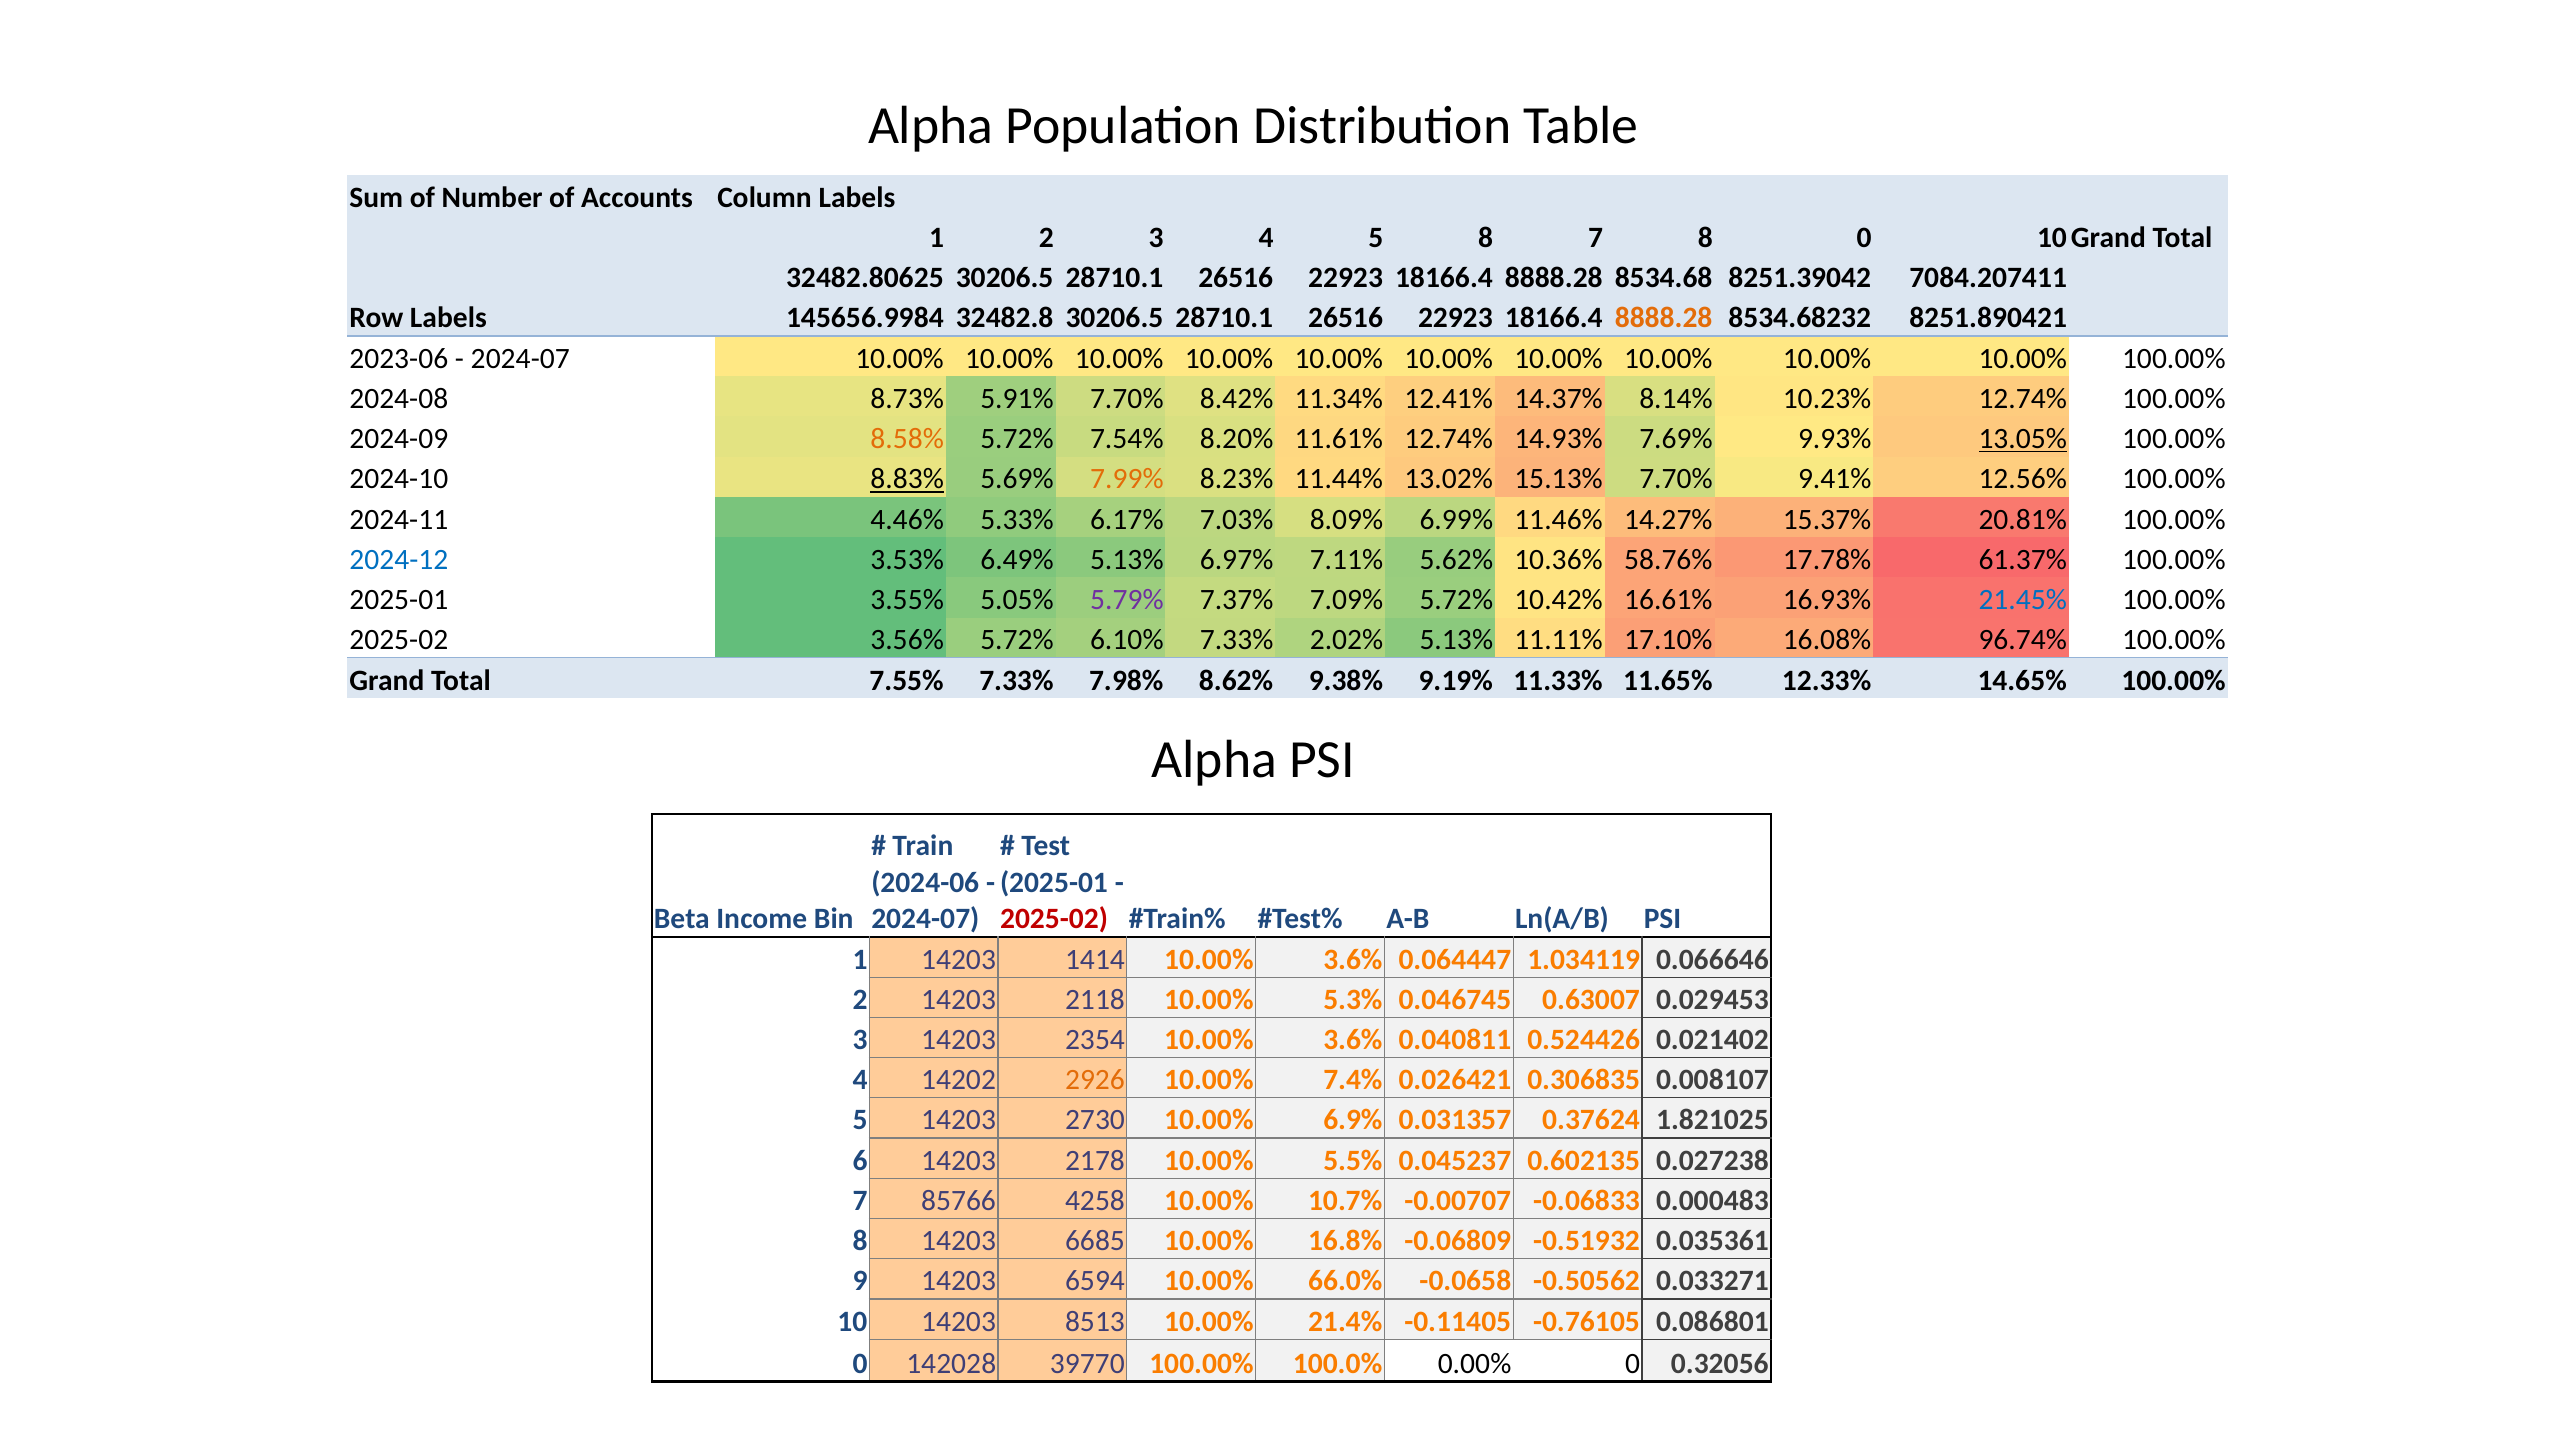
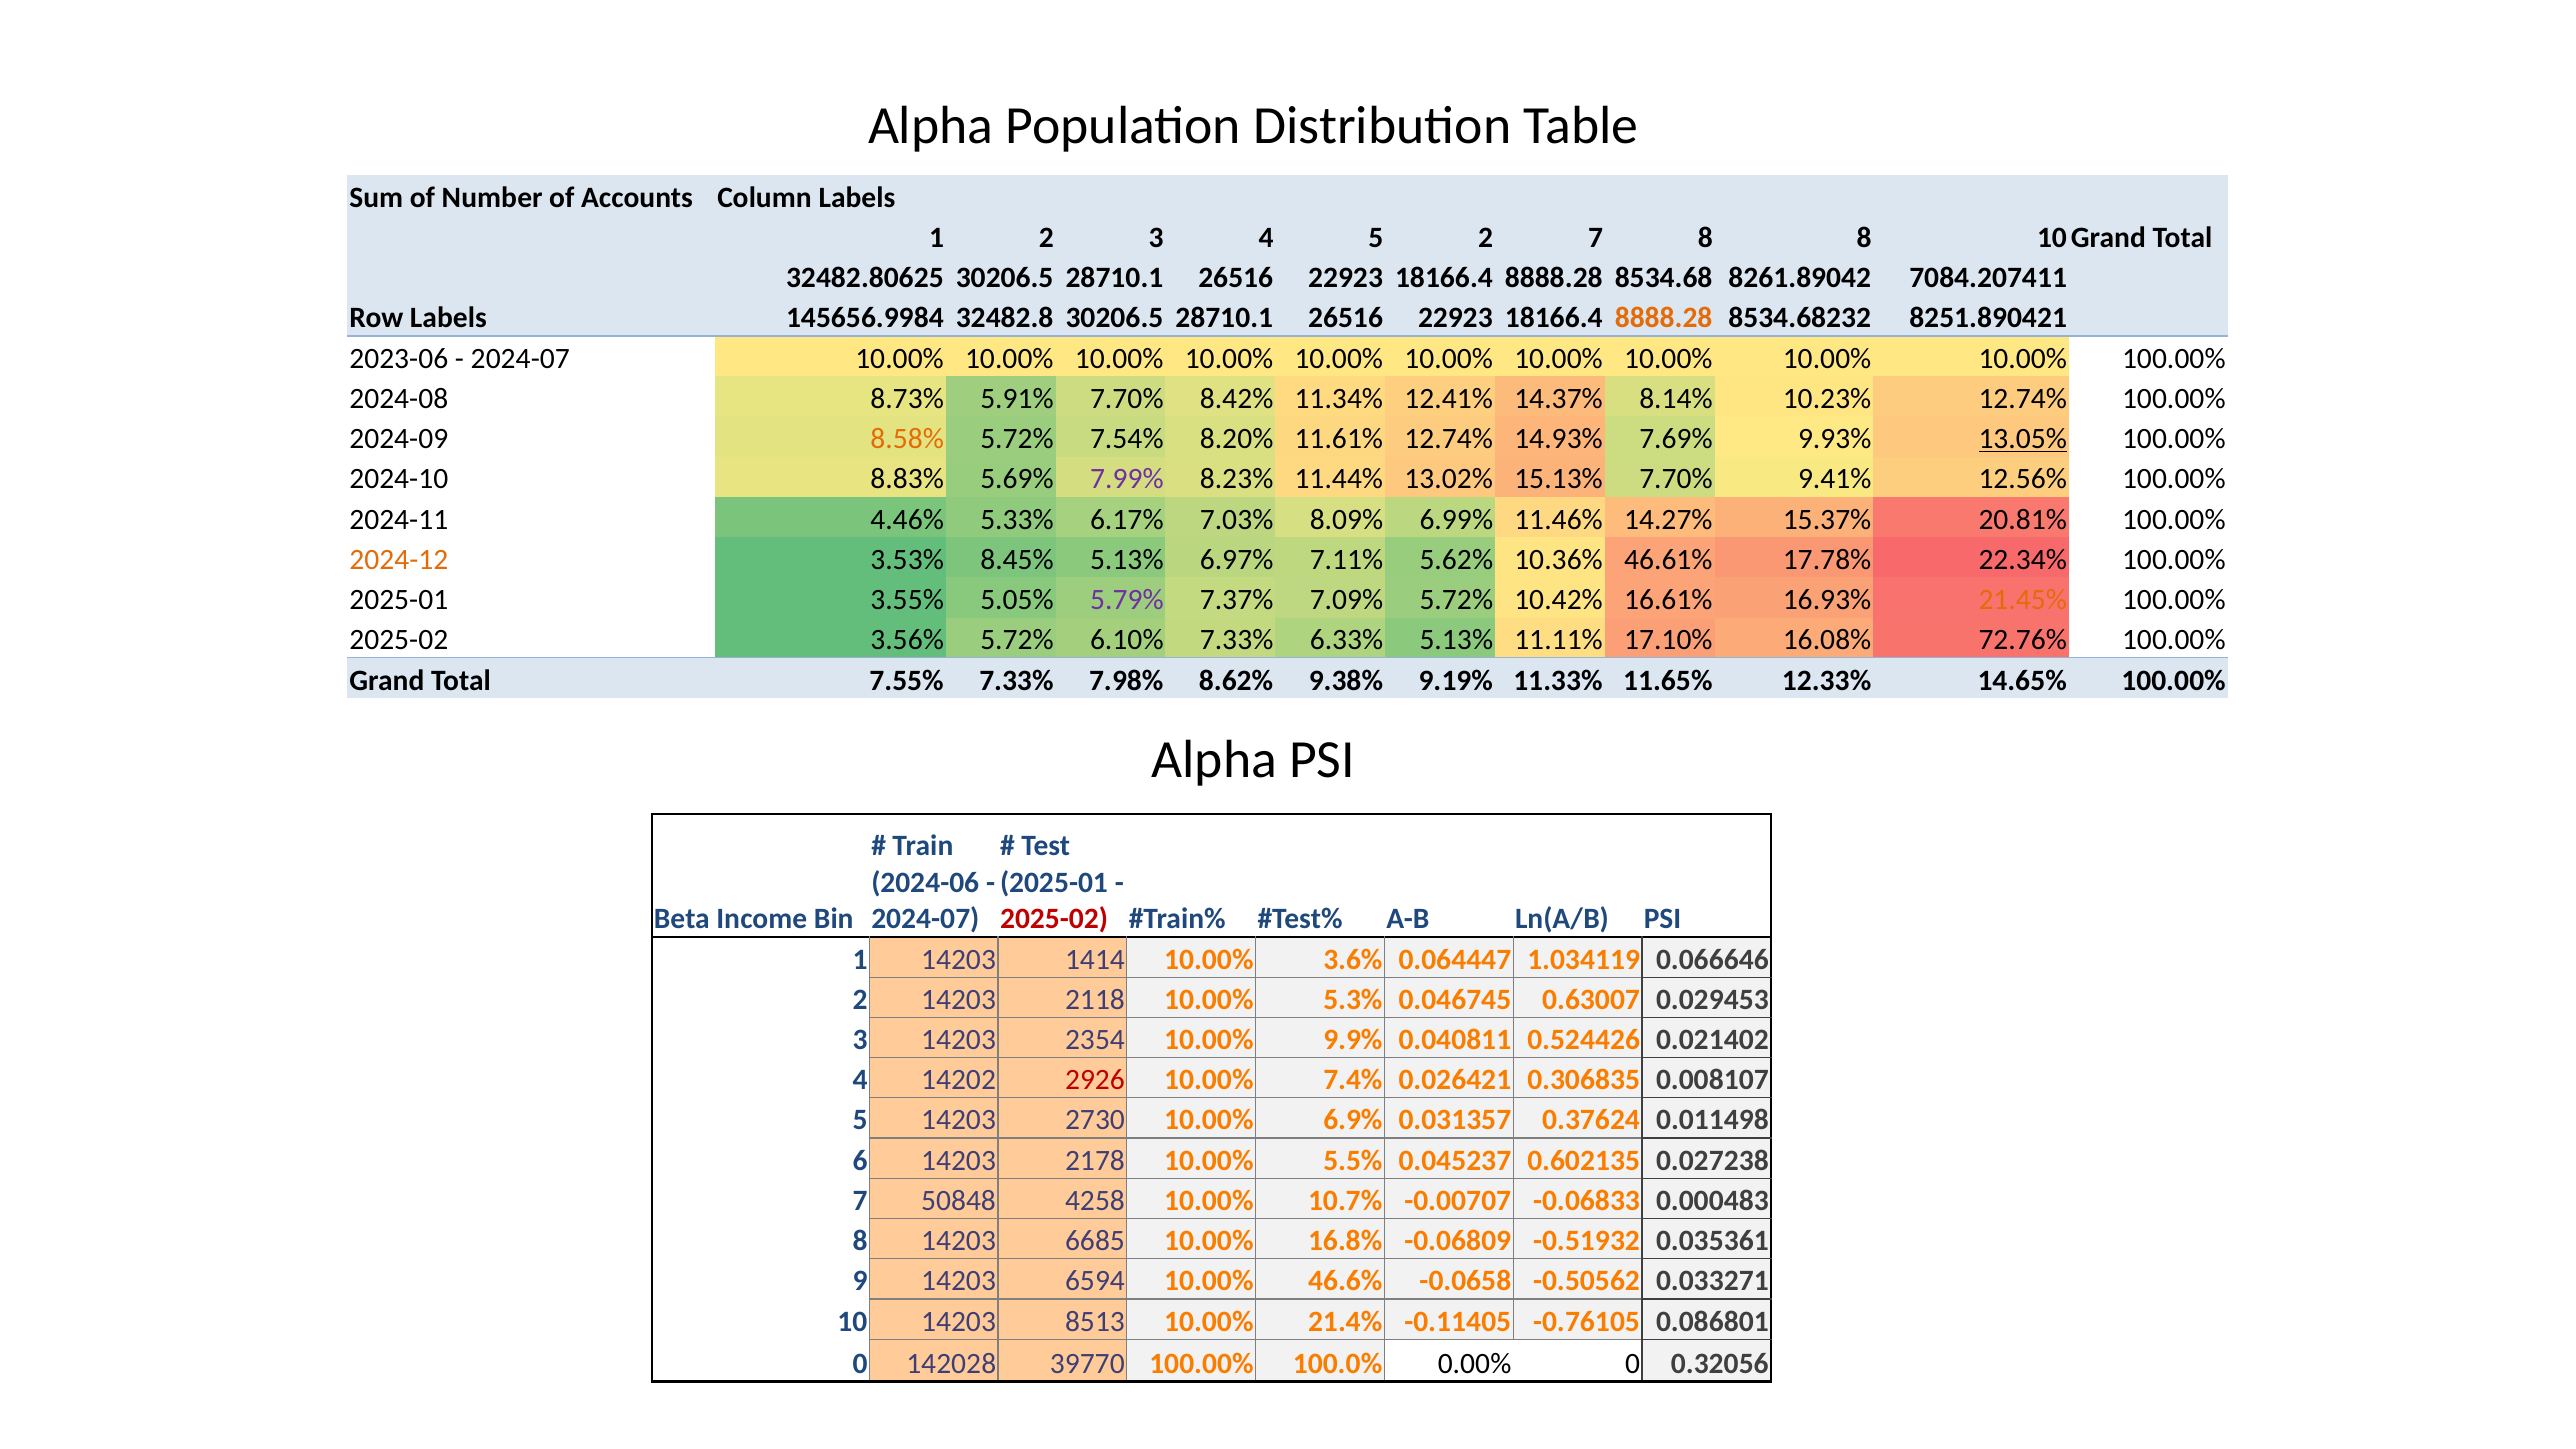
5 8: 8 -> 2
8 0: 0 -> 8
8251.39042: 8251.39042 -> 8261.89042
8.83% underline: present -> none
7.99% colour: orange -> purple
2024-12 colour: blue -> orange
6.49%: 6.49% -> 8.45%
58.76%: 58.76% -> 46.61%
61.37%: 61.37% -> 22.34%
21.45% colour: blue -> orange
2.02%: 2.02% -> 6.33%
96.74%: 96.74% -> 72.76%
2354 10.00% 3.6%: 3.6% -> 9.9%
2926 colour: orange -> red
1.821025: 1.821025 -> 0.011498
85766: 85766 -> 50848
66.0%: 66.0% -> 46.6%
